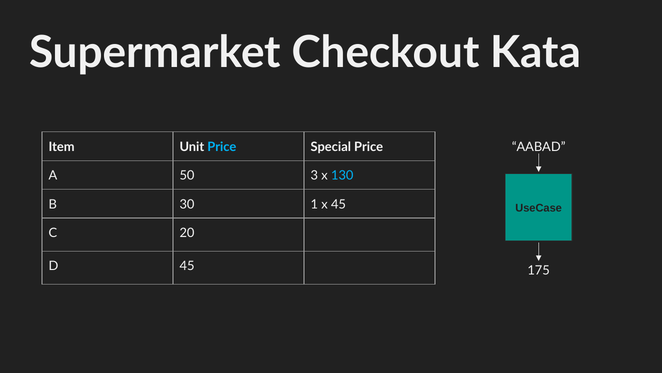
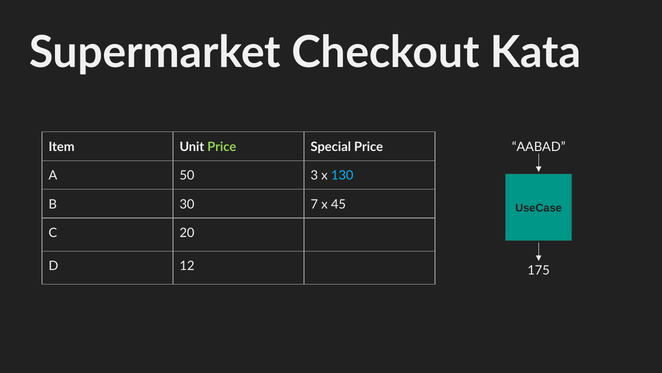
Price at (222, 147) colour: light blue -> light green
1: 1 -> 7
D 45: 45 -> 12
